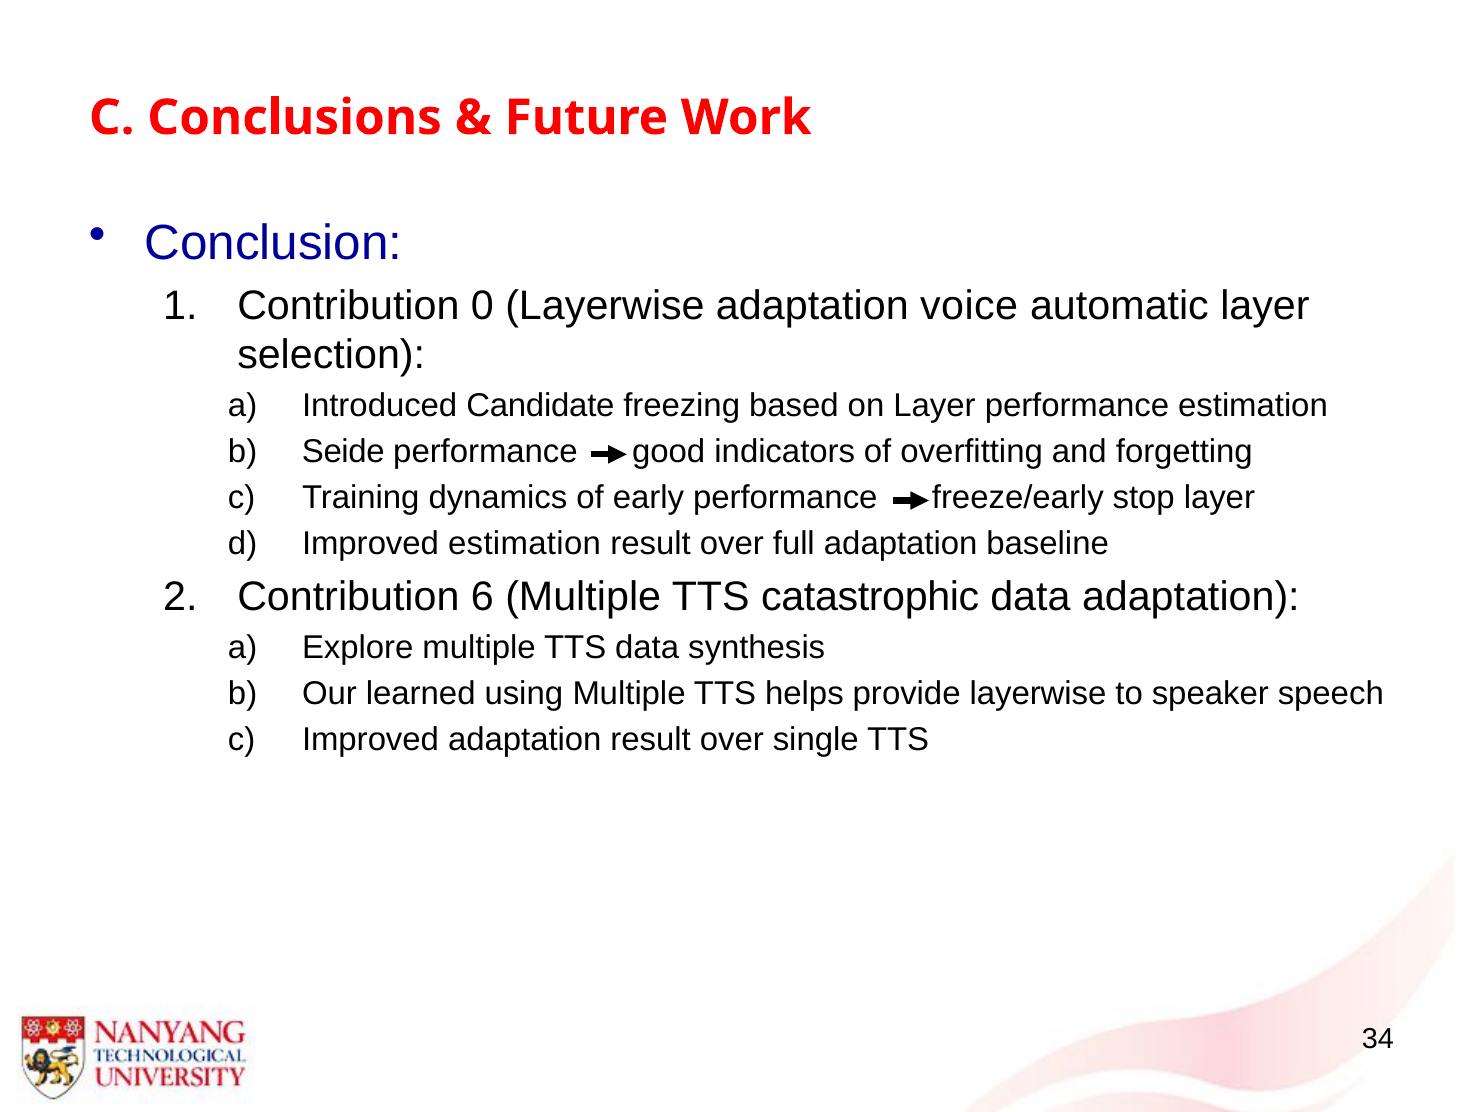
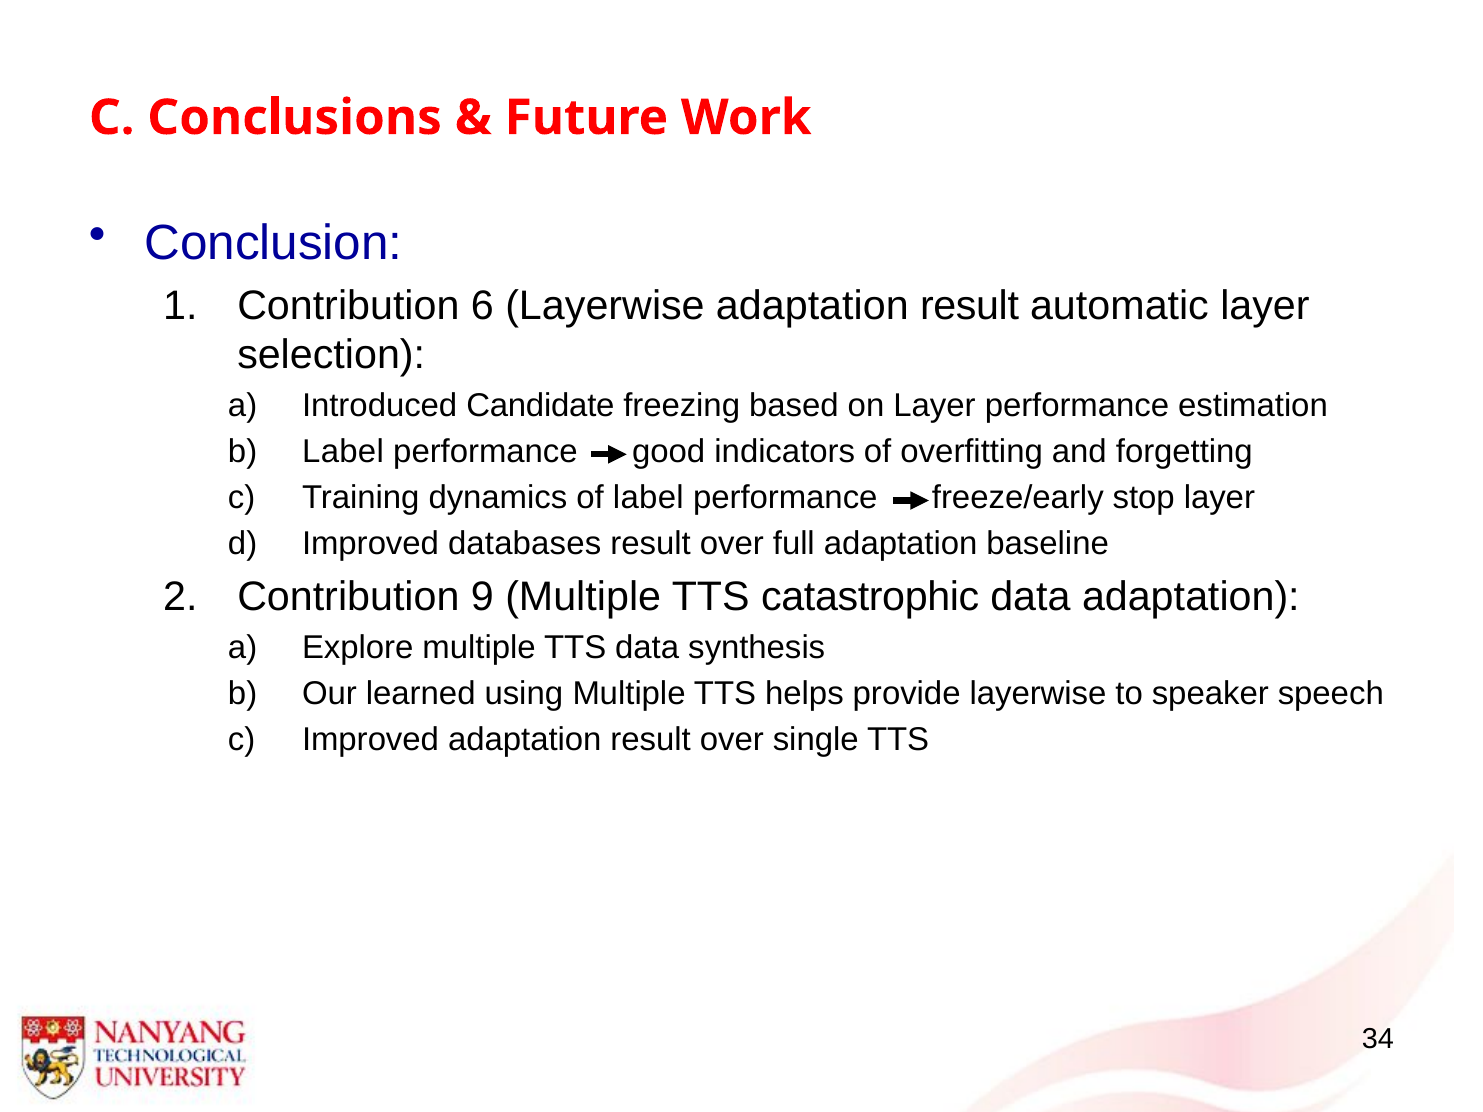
0: 0 -> 6
Layerwise adaptation voice: voice -> result
Seide at (343, 452): Seide -> Label
of early: early -> label
Improved estimation: estimation -> databases
6: 6 -> 9
